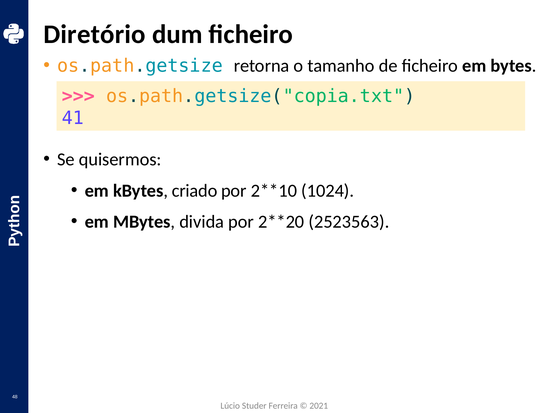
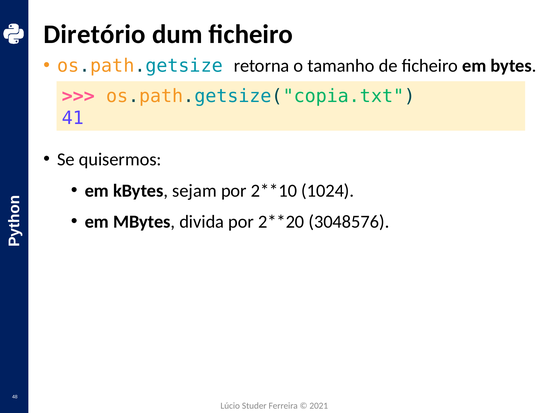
criado: criado -> sejam
2523563: 2523563 -> 3048576
